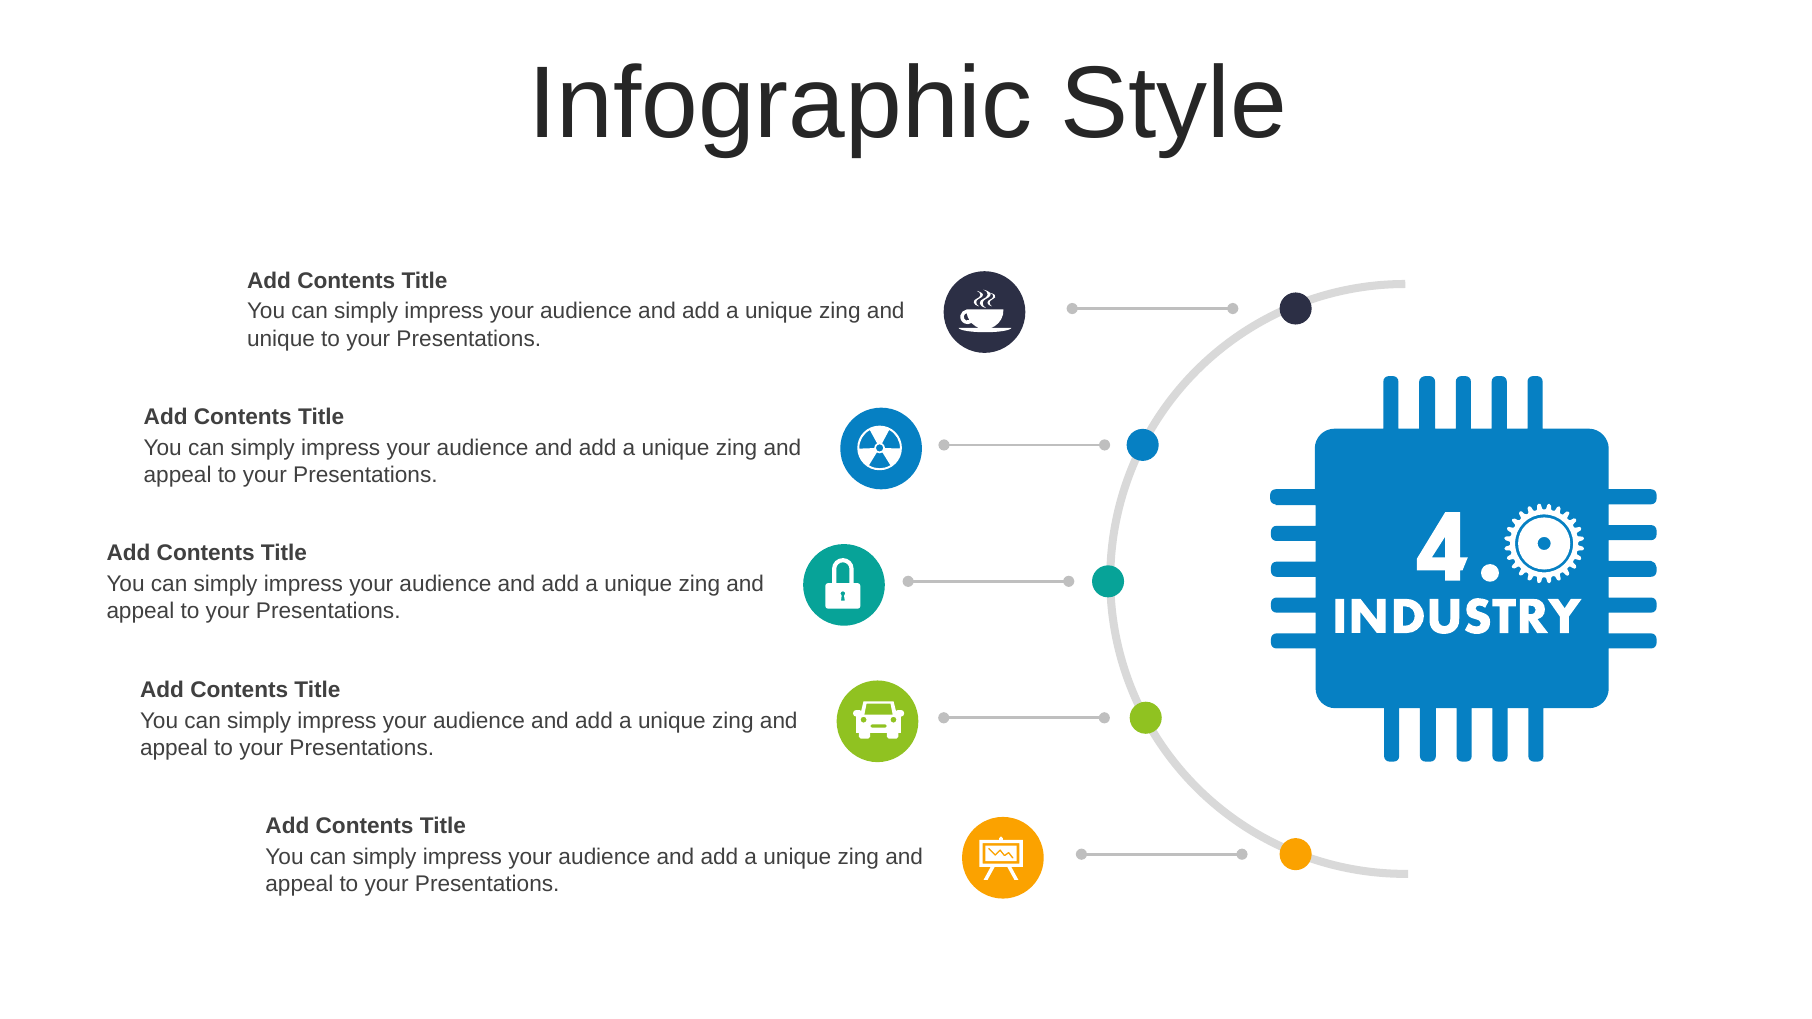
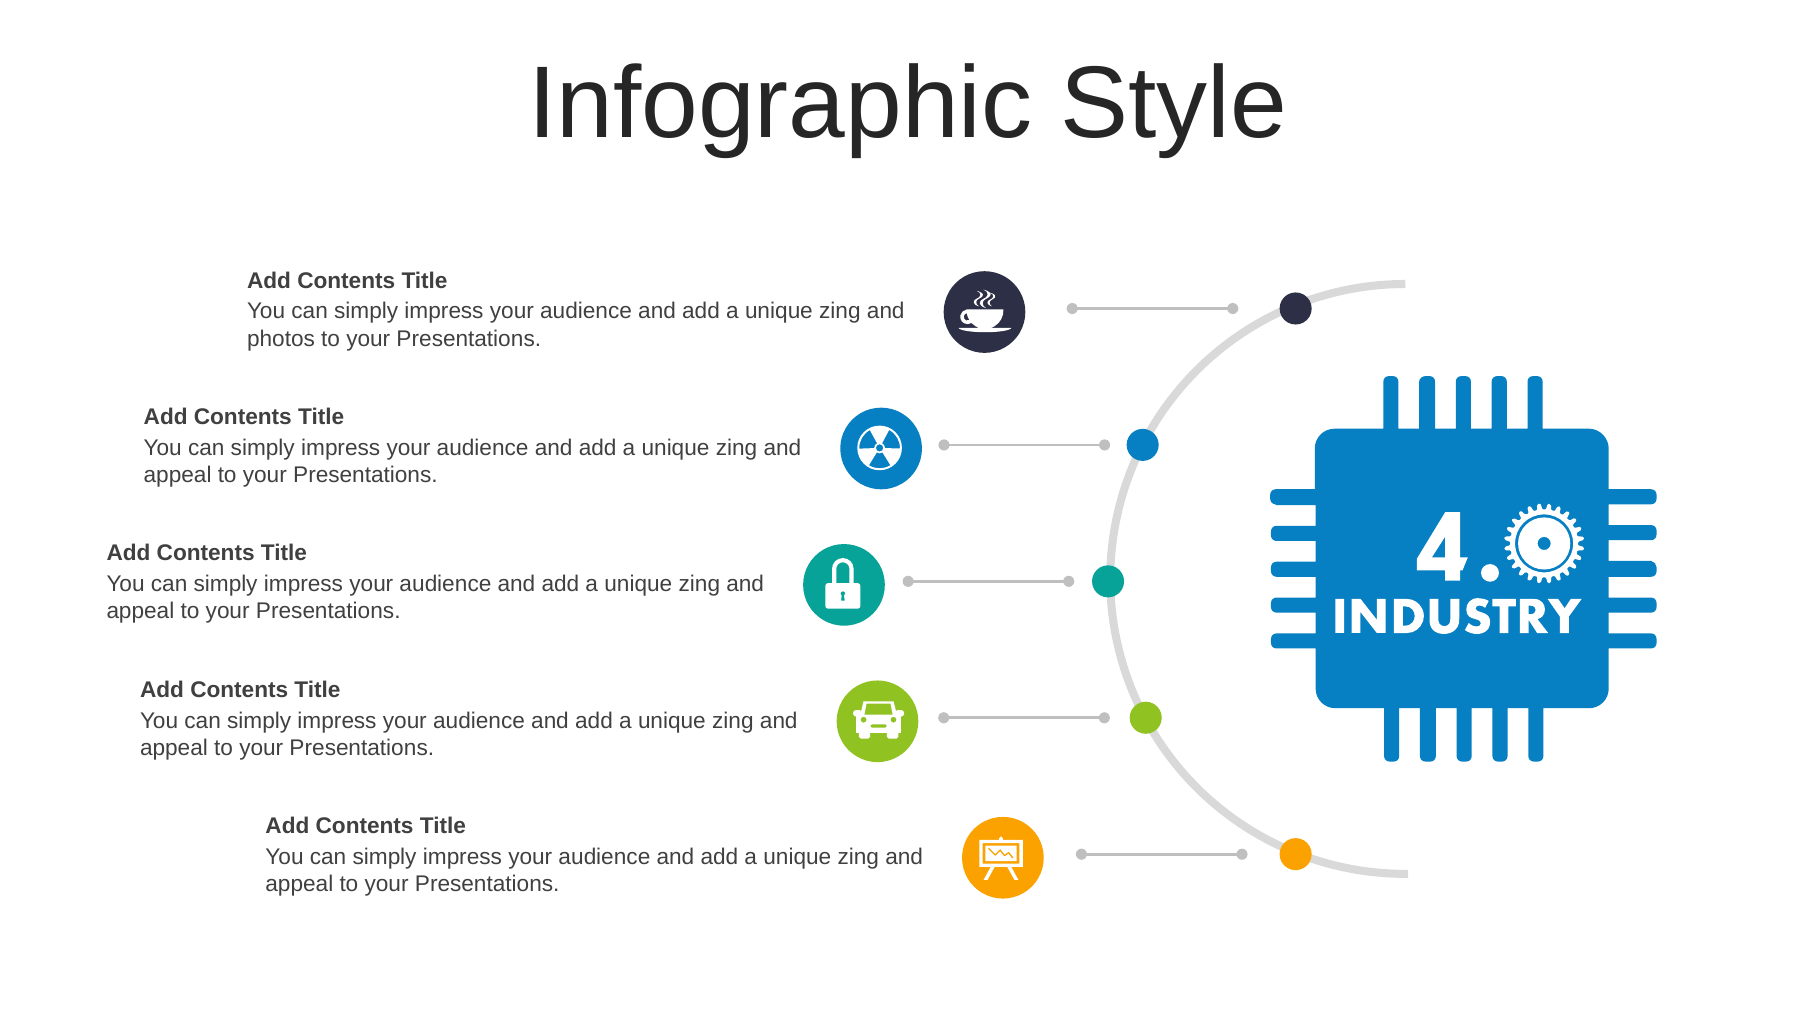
unique at (281, 339): unique -> photos
